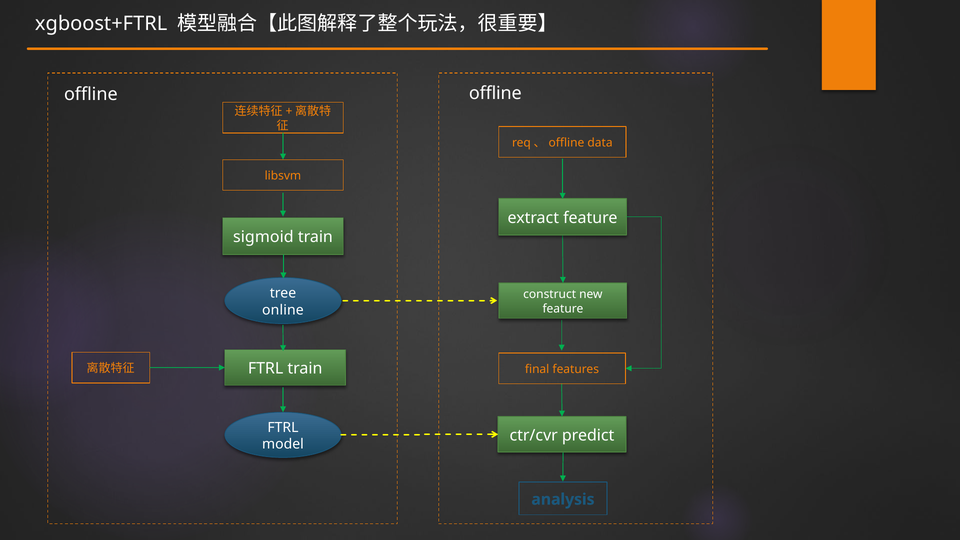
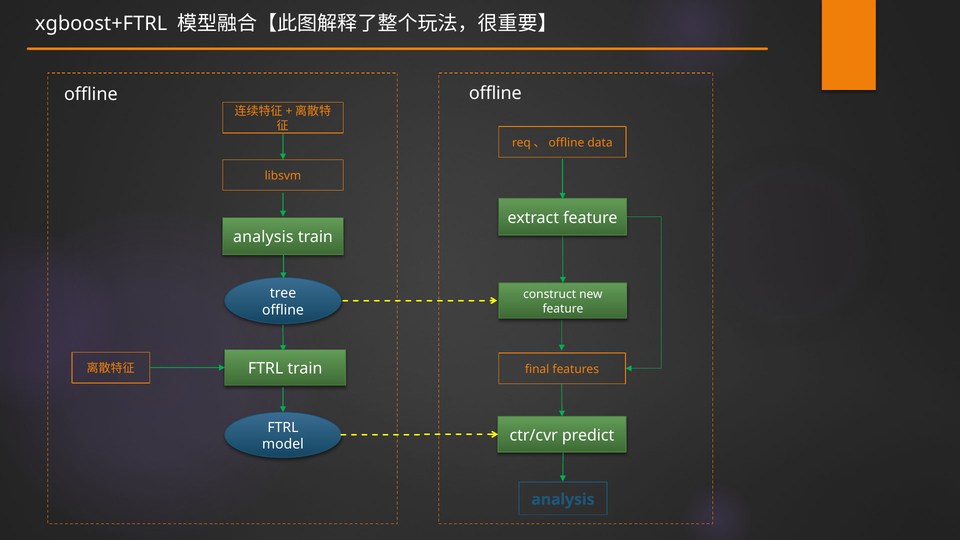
sigmoid at (263, 237): sigmoid -> analysis
online at (283, 310): online -> offline
